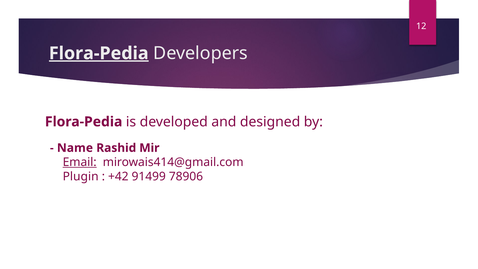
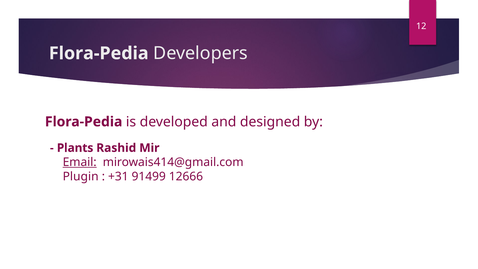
Flora-Pedia at (99, 53) underline: present -> none
Name: Name -> Plants
+42: +42 -> +31
78906: 78906 -> 12666
